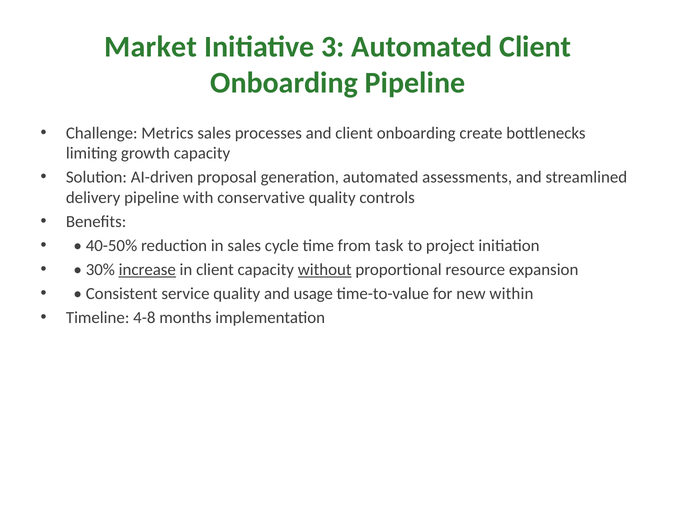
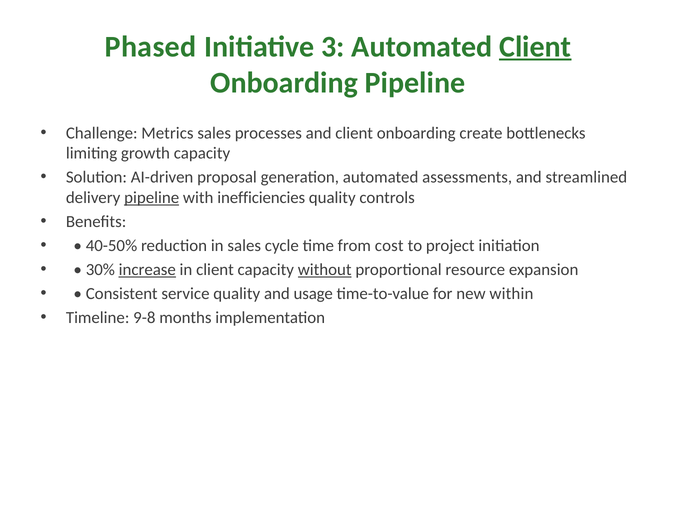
Market: Market -> Phased
Client at (535, 47) underline: none -> present
pipeline at (152, 198) underline: none -> present
conservative: conservative -> inefficiencies
task: task -> cost
4-8: 4-8 -> 9-8
